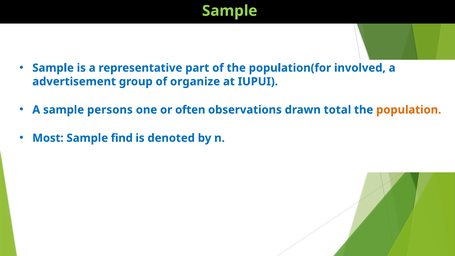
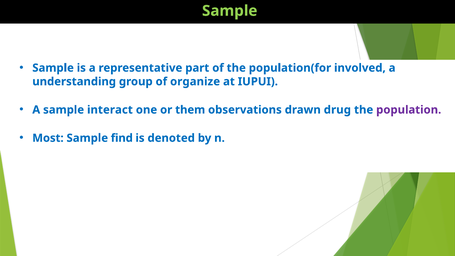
advertisement: advertisement -> understanding
persons: persons -> interact
often: often -> them
total: total -> drug
population colour: orange -> purple
